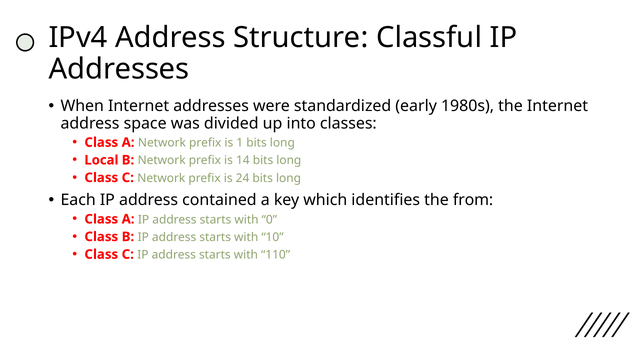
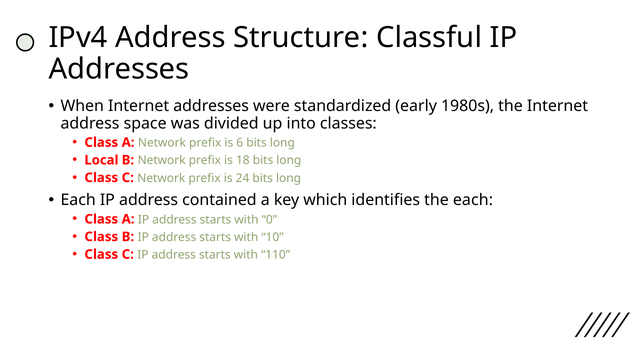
1: 1 -> 6
14: 14 -> 18
the from: from -> each
